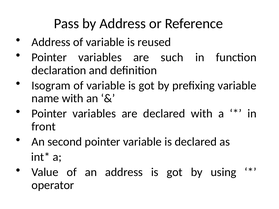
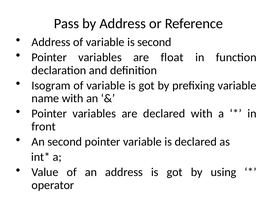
is reused: reused -> second
such: such -> float
